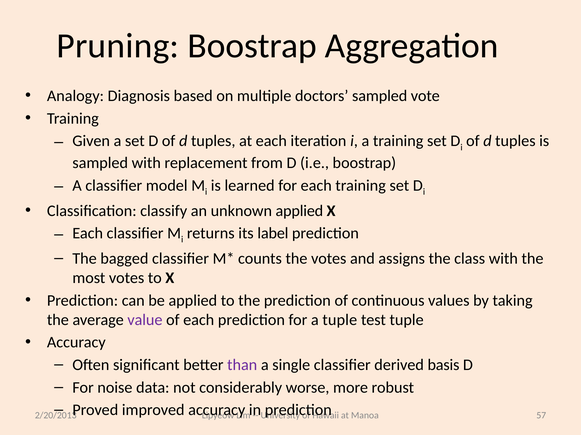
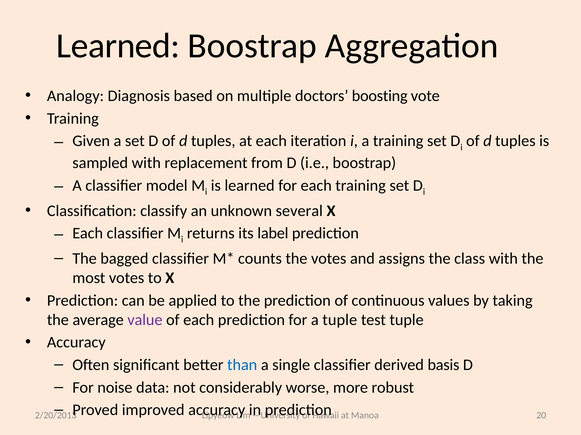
Pruning at (118, 46): Pruning -> Learned
doctors sampled: sampled -> boosting
unknown applied: applied -> several
than colour: purple -> blue
57: 57 -> 20
